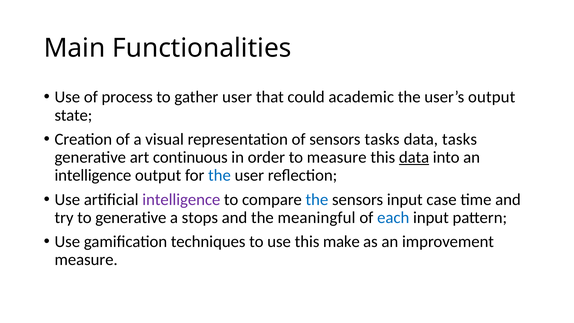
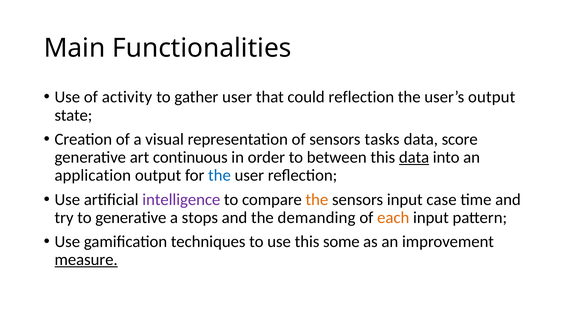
process: process -> activity
could academic: academic -> reflection
data tasks: tasks -> score
to measure: measure -> between
intelligence at (93, 175): intelligence -> application
the at (317, 199) colour: blue -> orange
meaningful: meaningful -> demanding
each colour: blue -> orange
make: make -> some
measure at (86, 260) underline: none -> present
